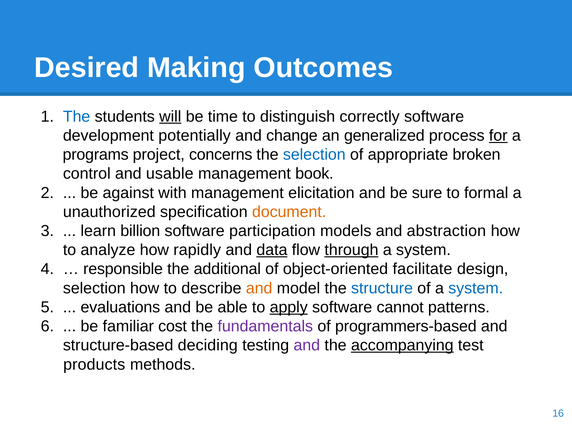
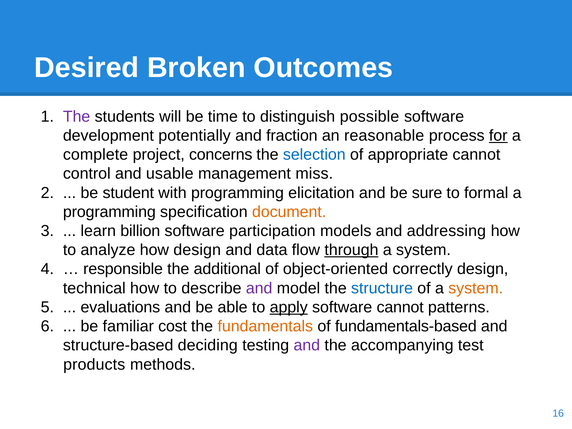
Making: Making -> Broken
The at (77, 116) colour: blue -> purple
will underline: present -> none
correctly: correctly -> possible
change: change -> fraction
generalized: generalized -> reasonable
programs: programs -> complete
appropriate broken: broken -> cannot
book: book -> miss
against: against -> student
with management: management -> programming
unauthorized at (109, 212): unauthorized -> programming
abstraction: abstraction -> addressing
how rapidly: rapidly -> design
data underline: present -> none
facilitate: facilitate -> correctly
selection at (94, 288): selection -> technical
and at (259, 288) colour: orange -> purple
system at (476, 288) colour: blue -> orange
fundamentals colour: purple -> orange
programmers-based: programmers-based -> fundamentals-based
accompanying underline: present -> none
